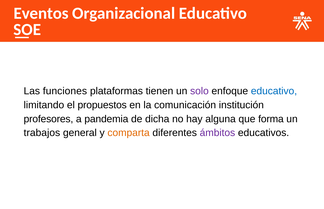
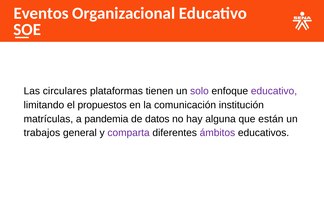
funciones: funciones -> circulares
educativo at (274, 91) colour: blue -> purple
profesores: profesores -> matrículas
dicha: dicha -> datos
forma: forma -> están
comparta colour: orange -> purple
